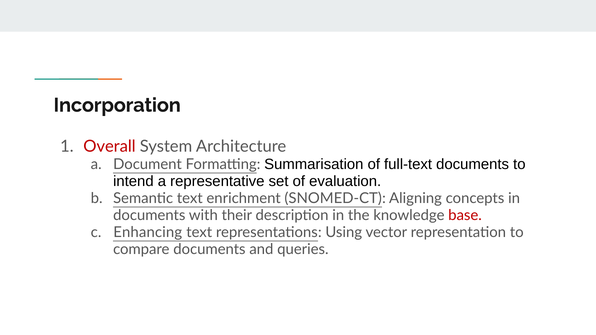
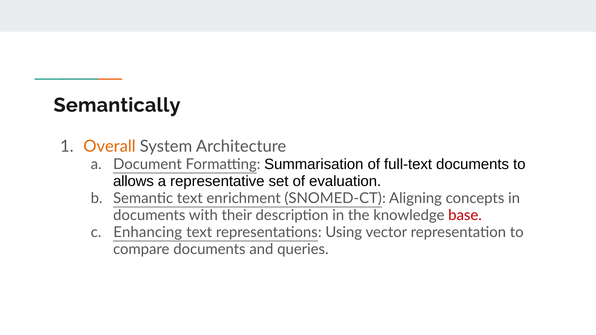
Incorporation: Incorporation -> Semantically
Overall colour: red -> orange
intend: intend -> allows
